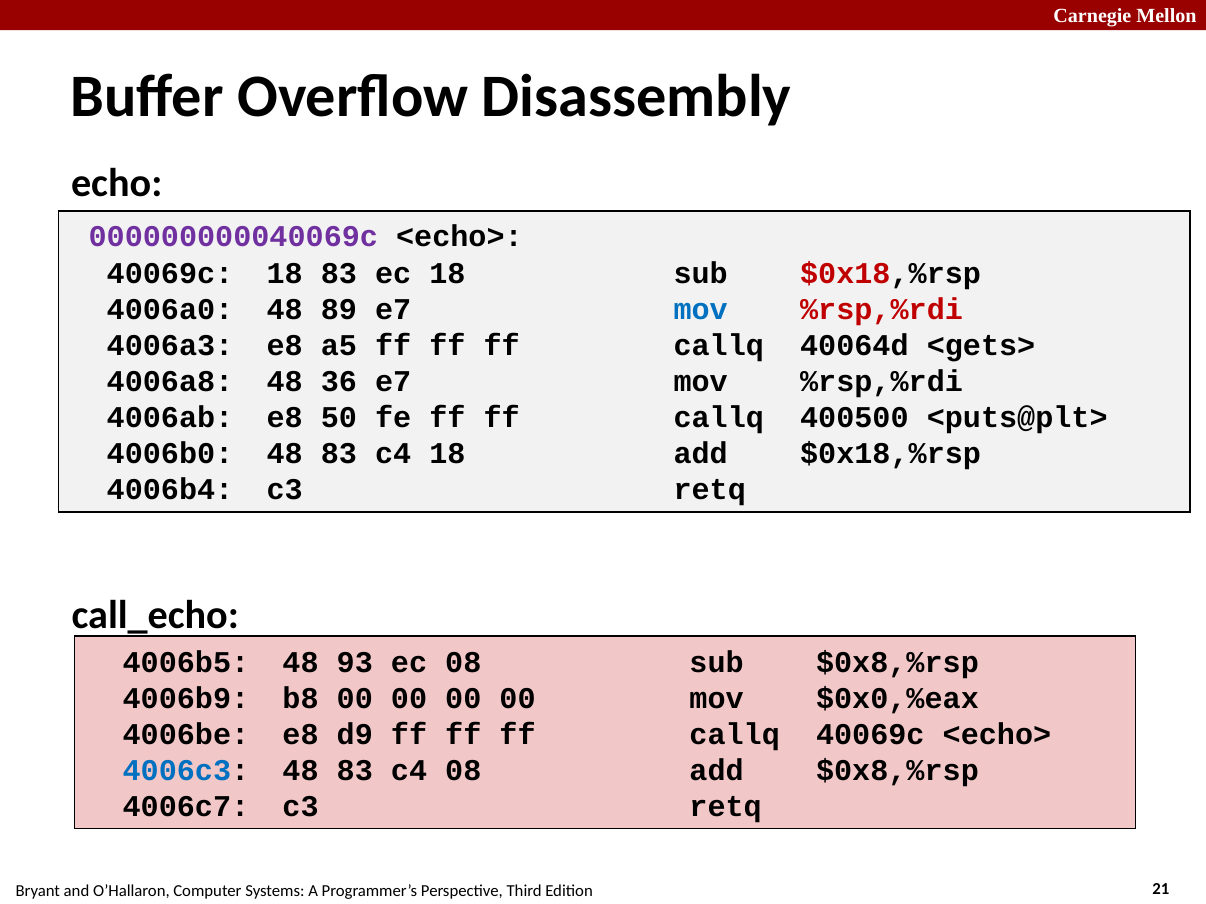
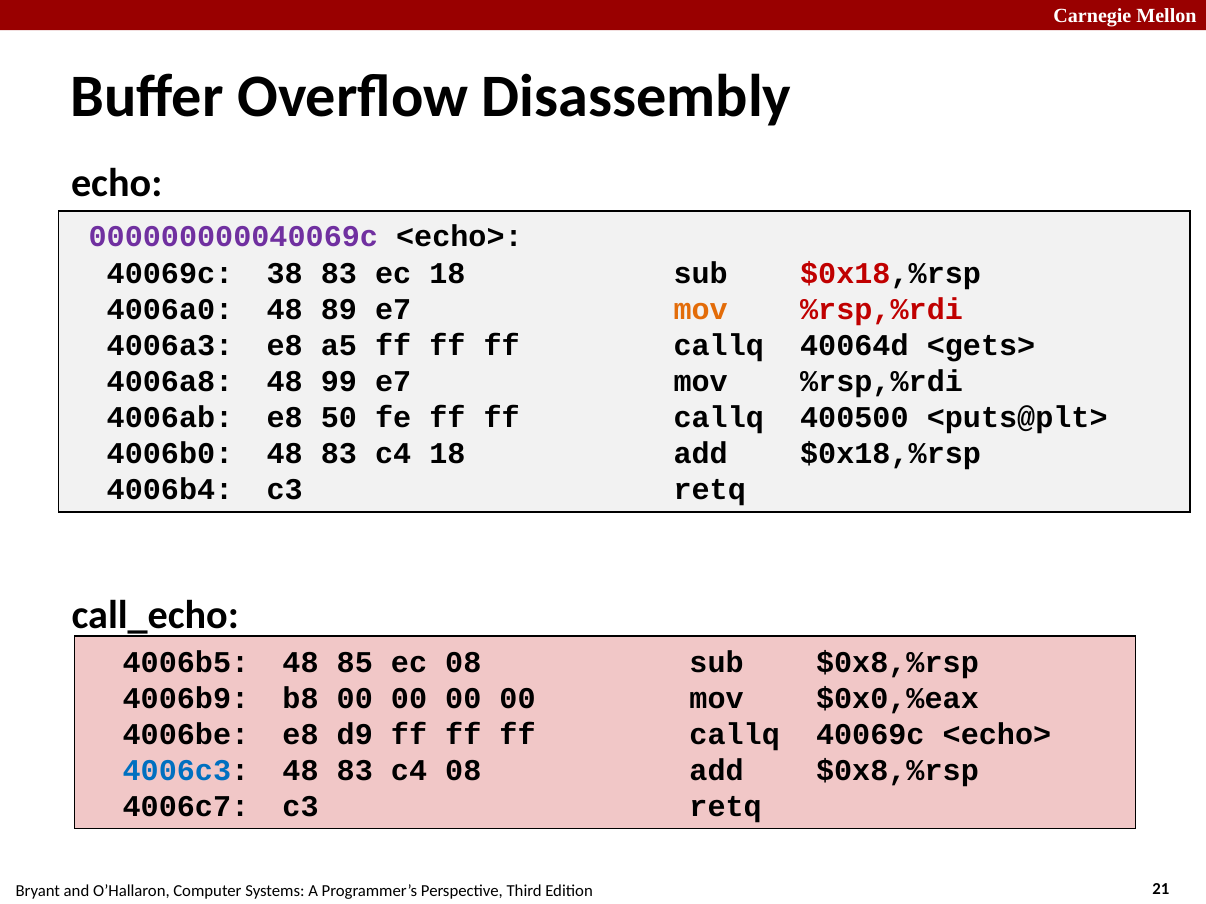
40069c 18: 18 -> 38
mov at (701, 309) colour: blue -> orange
36: 36 -> 99
93: 93 -> 85
